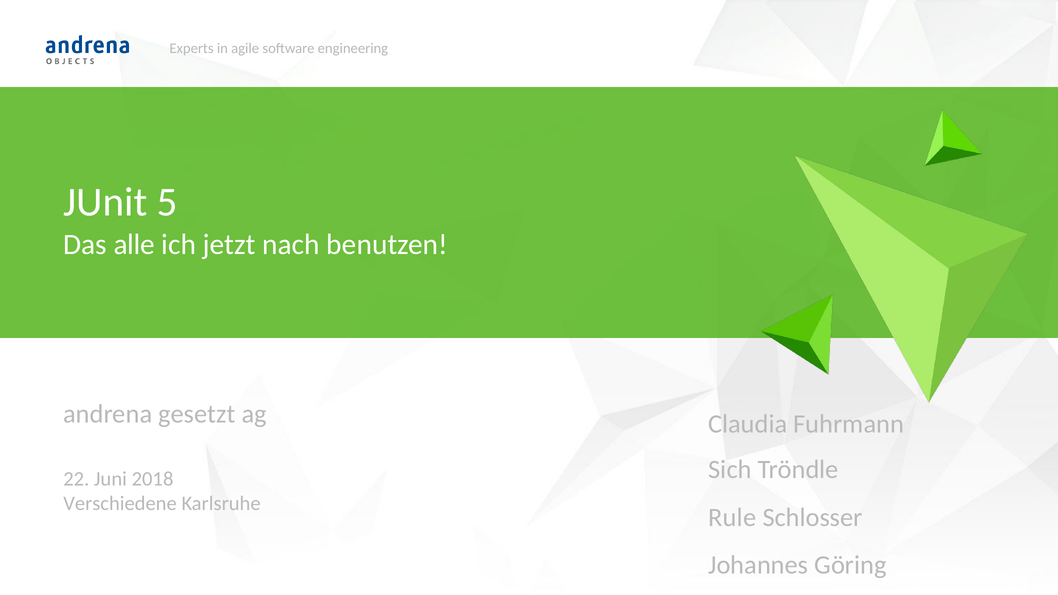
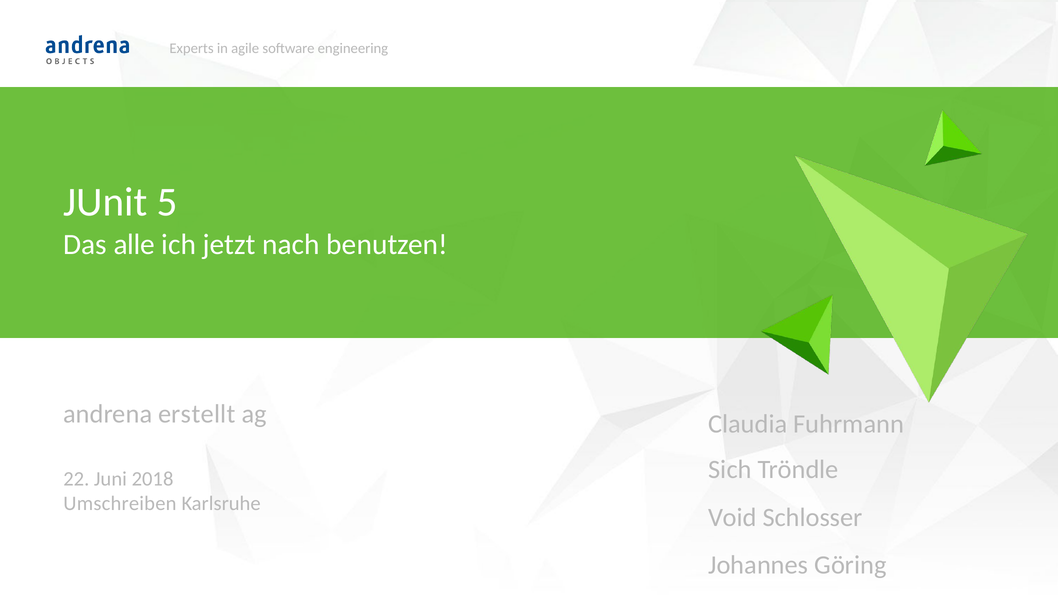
gesetzt: gesetzt -> erstellt
Verschiedene: Verschiedene -> Umschreiben
Rule: Rule -> Void
